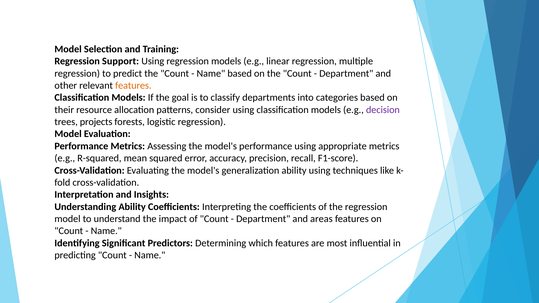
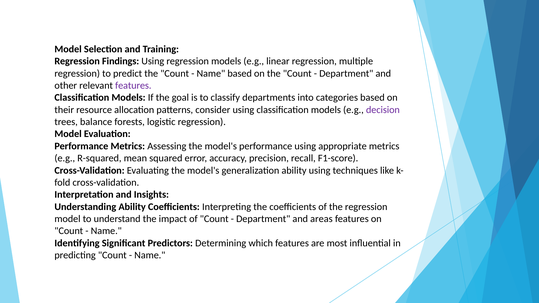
Support: Support -> Findings
features at (133, 86) colour: orange -> purple
projects: projects -> balance
